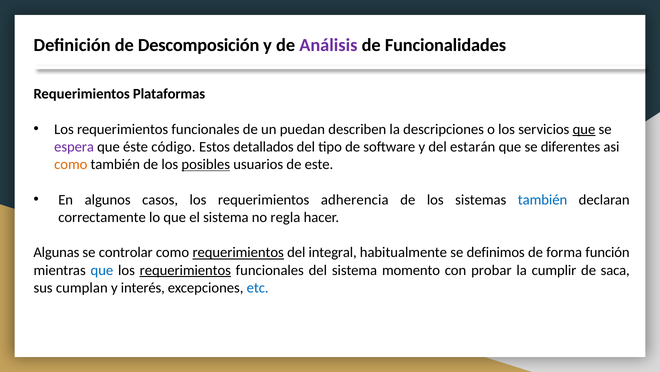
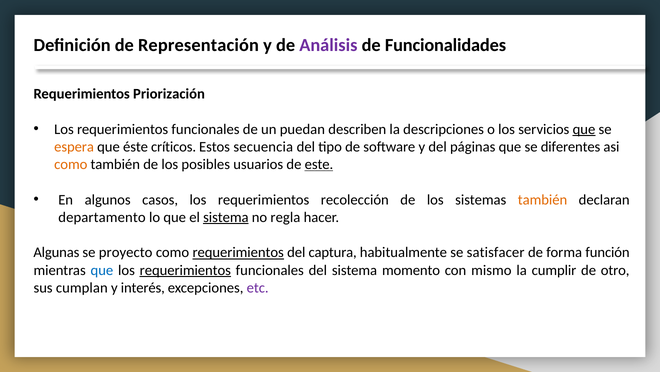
Descomposición: Descomposición -> Representación
Plataformas: Plataformas -> Priorización
espera colour: purple -> orange
código: código -> críticos
detallados: detallados -> secuencia
estarán: estarán -> páginas
posibles underline: present -> none
este underline: none -> present
adherencia: adherencia -> recolección
también at (543, 199) colour: blue -> orange
correctamente: correctamente -> departamento
sistema at (226, 217) underline: none -> present
controlar: controlar -> proyecto
integral: integral -> captura
definimos: definimos -> satisfacer
probar: probar -> mismo
saca: saca -> otro
etc colour: blue -> purple
